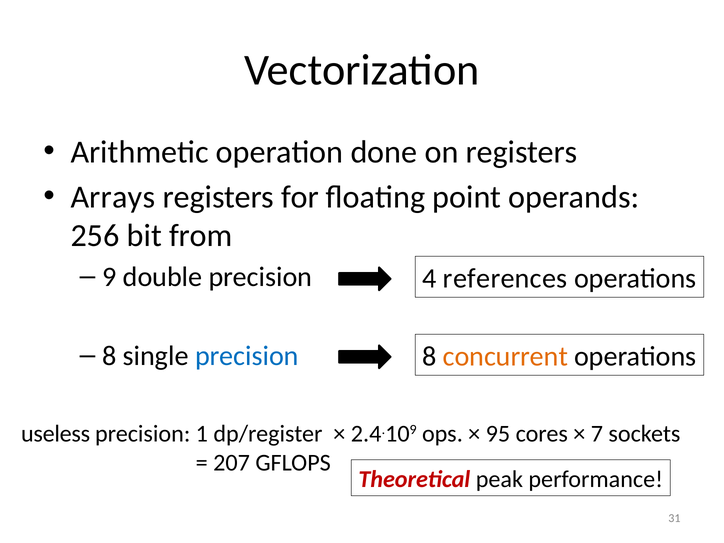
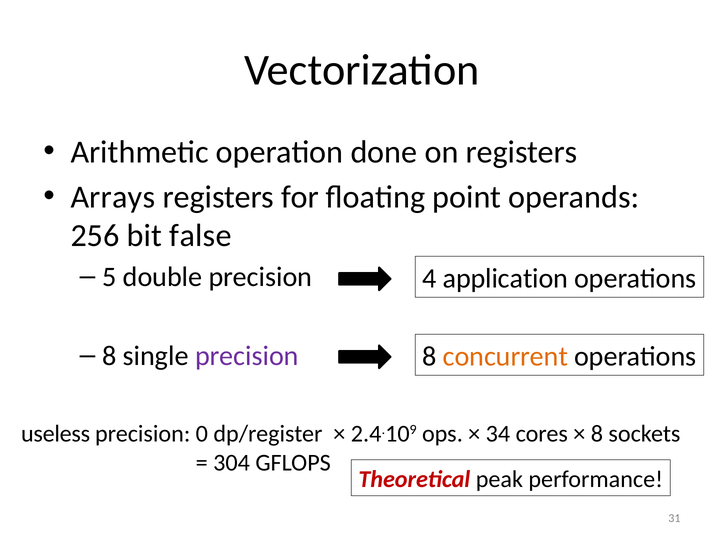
from: from -> false
9: 9 -> 5
references: references -> application
precision at (247, 356) colour: blue -> purple
1: 1 -> 0
95: 95 -> 34
7 at (597, 434): 7 -> 8
207: 207 -> 304
